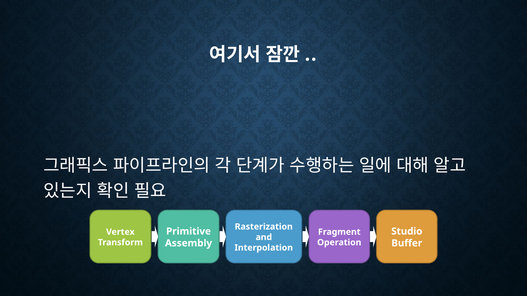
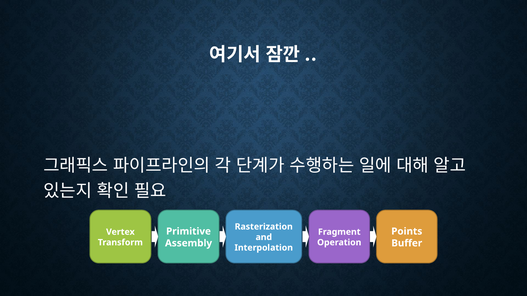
Studio: Studio -> Points
